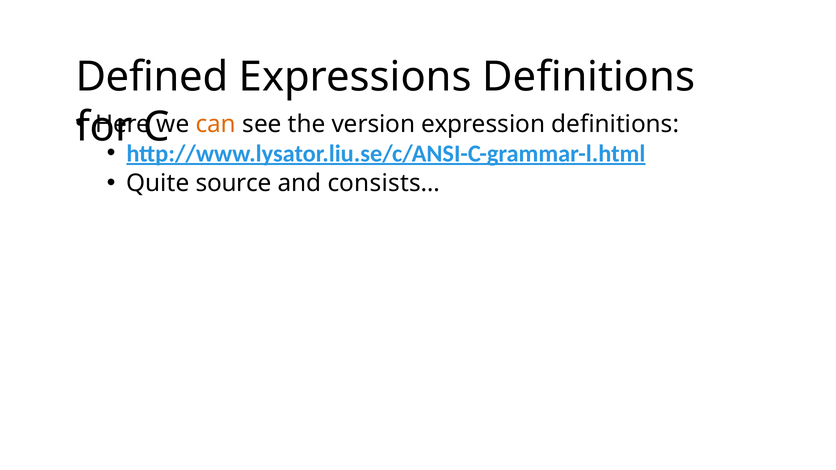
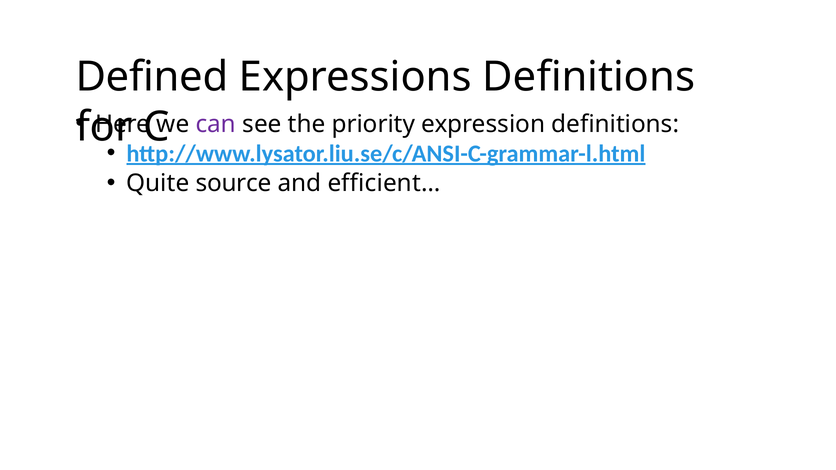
can colour: orange -> purple
version: version -> priority
consists…: consists… -> efficient…
